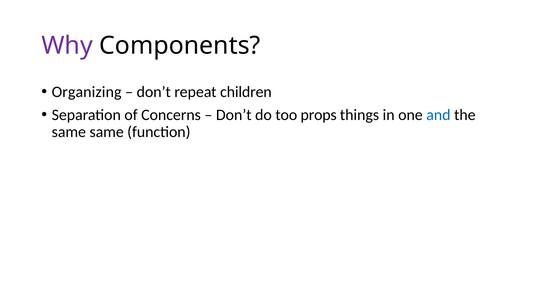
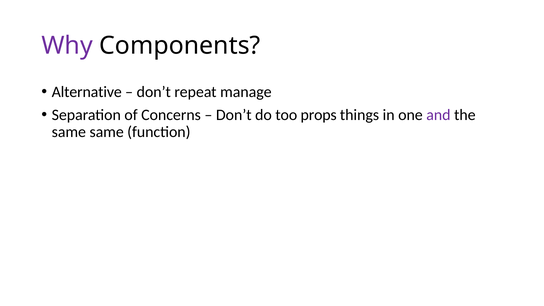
Organizing: Organizing -> Alternative
children: children -> manage
and colour: blue -> purple
